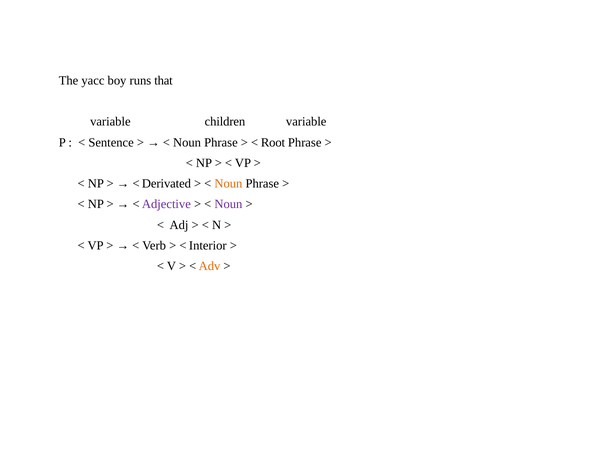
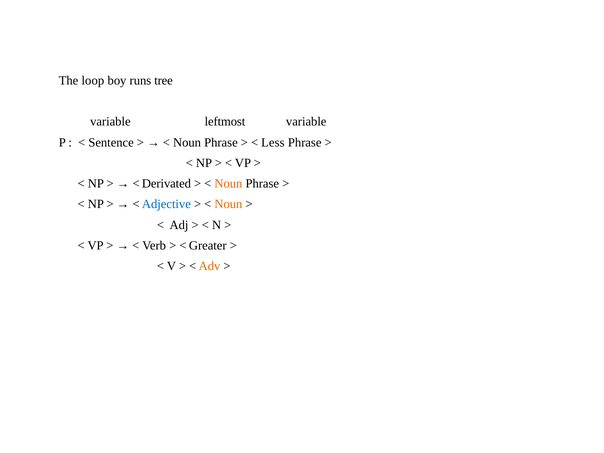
yacc: yacc -> loop
that: that -> tree
children: children -> leftmost
Root: Root -> Less
Adjective colour: purple -> blue
Noun at (228, 204) colour: purple -> orange
Interior: Interior -> Greater
